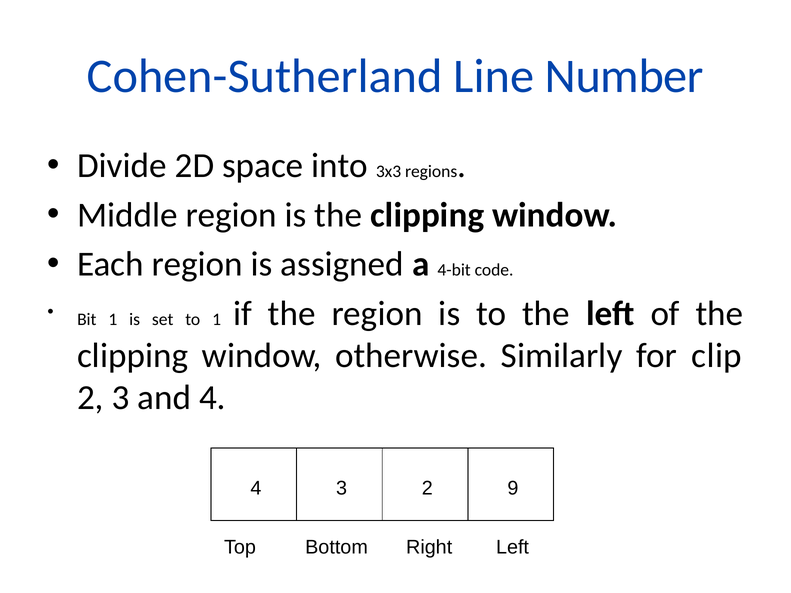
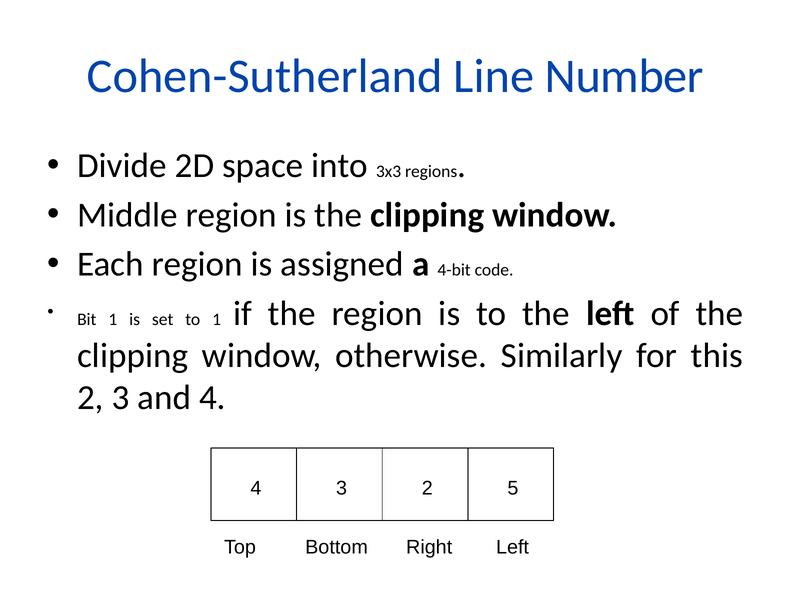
clip: clip -> this
9: 9 -> 5
